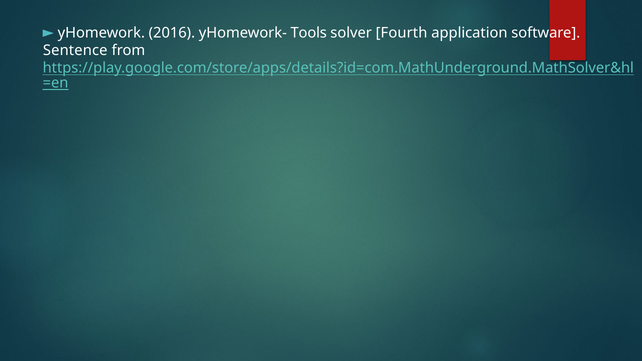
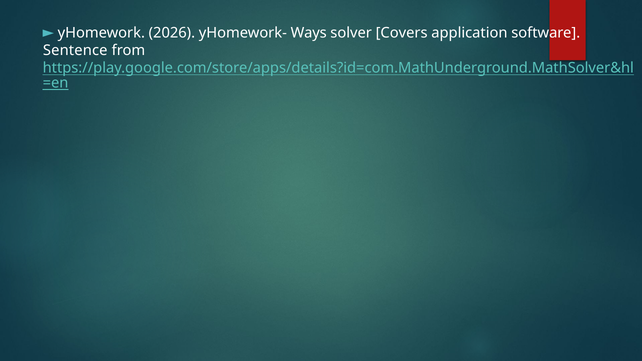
2016: 2016 -> 2026
Tools: Tools -> Ways
Fourth: Fourth -> Covers
